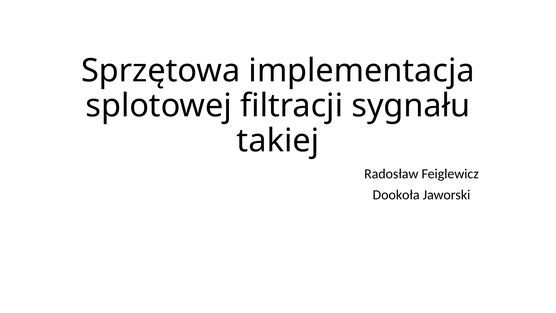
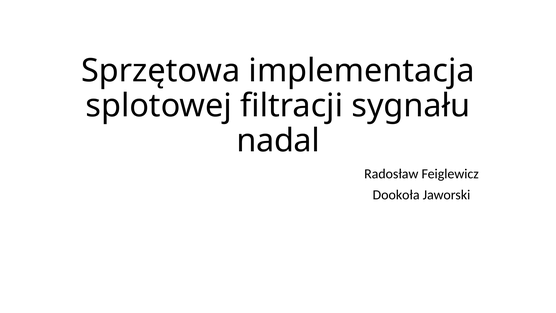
takiej: takiej -> nadal
